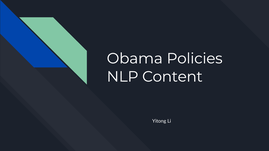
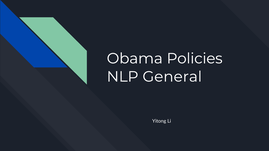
Content: Content -> General
